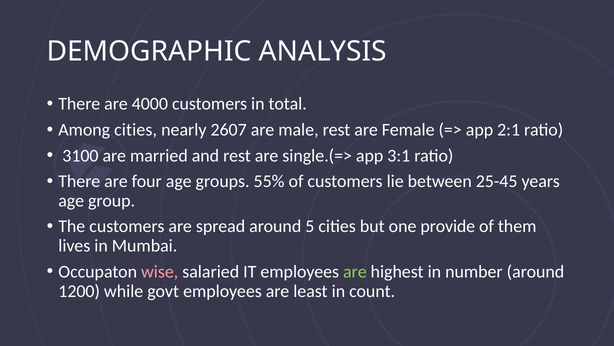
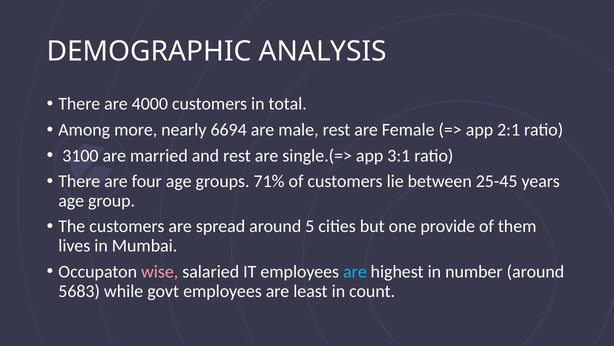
Among cities: cities -> more
2607: 2607 -> 6694
55%: 55% -> 71%
are at (355, 271) colour: light green -> light blue
1200: 1200 -> 5683
